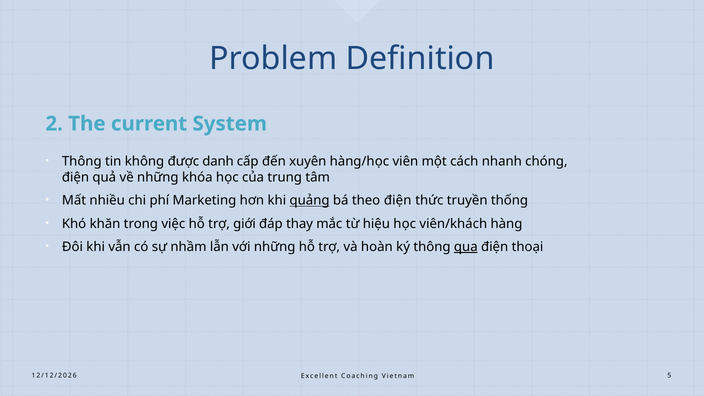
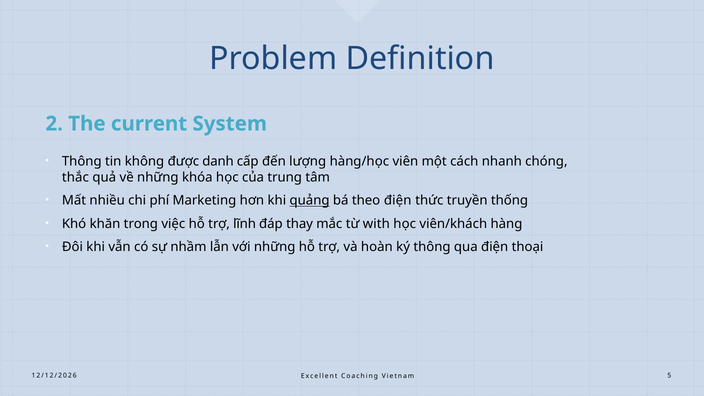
xuyên: xuyên -> lượng
điện at (76, 177): điện -> thắc
giới: giới -> lĩnh
hiệu: hiệu -> with
qua underline: present -> none
